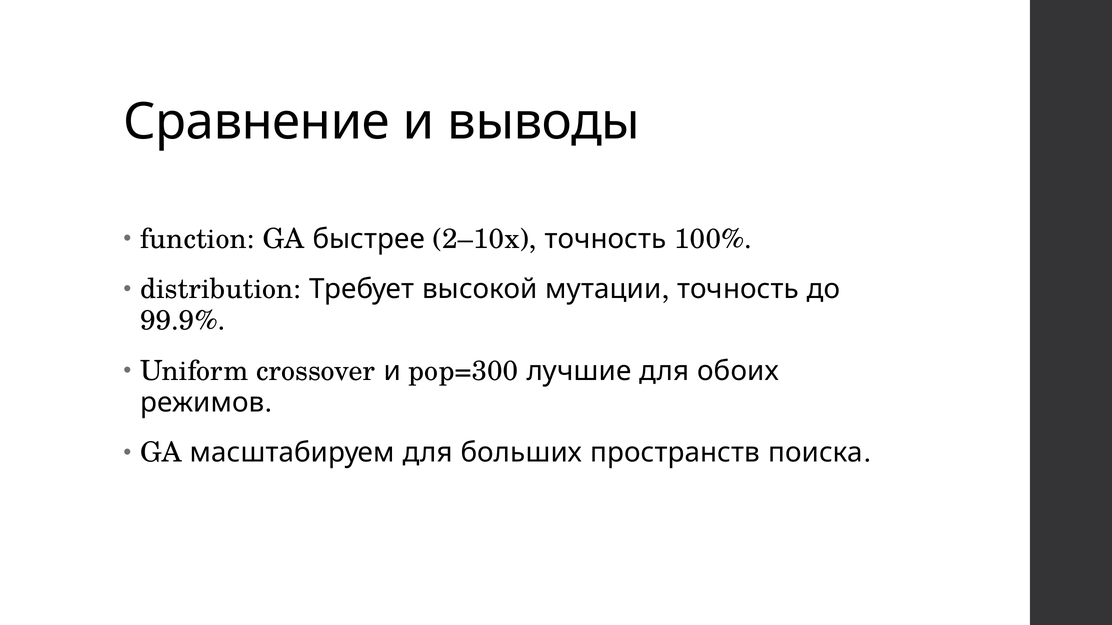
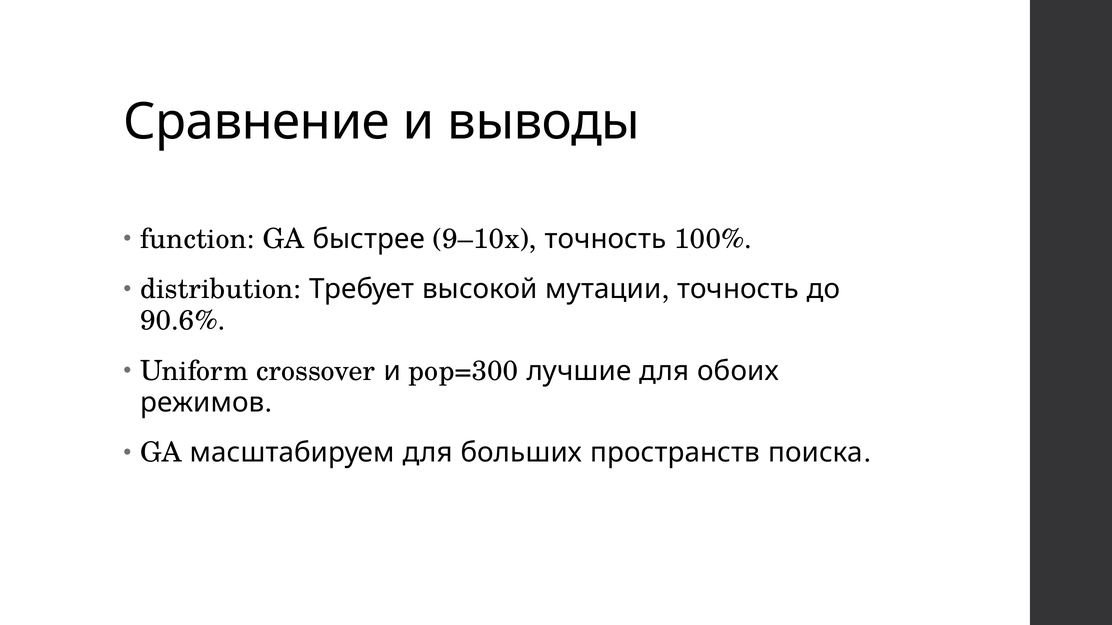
2–10x: 2–10x -> 9–10x
99.9%: 99.9% -> 90.6%
